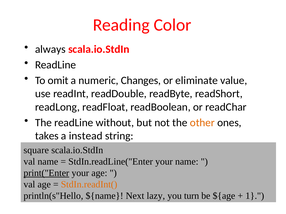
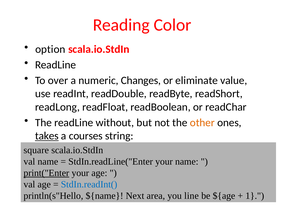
always: always -> option
omit: omit -> over
takes underline: none -> present
instead: instead -> courses
StdIn.readInt( colour: orange -> blue
lazy: lazy -> area
turn: turn -> line
